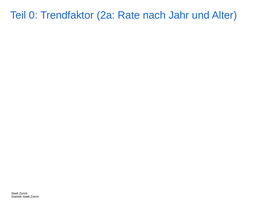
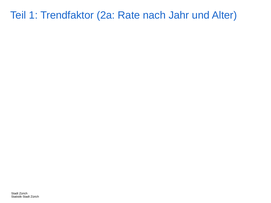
0: 0 -> 1
